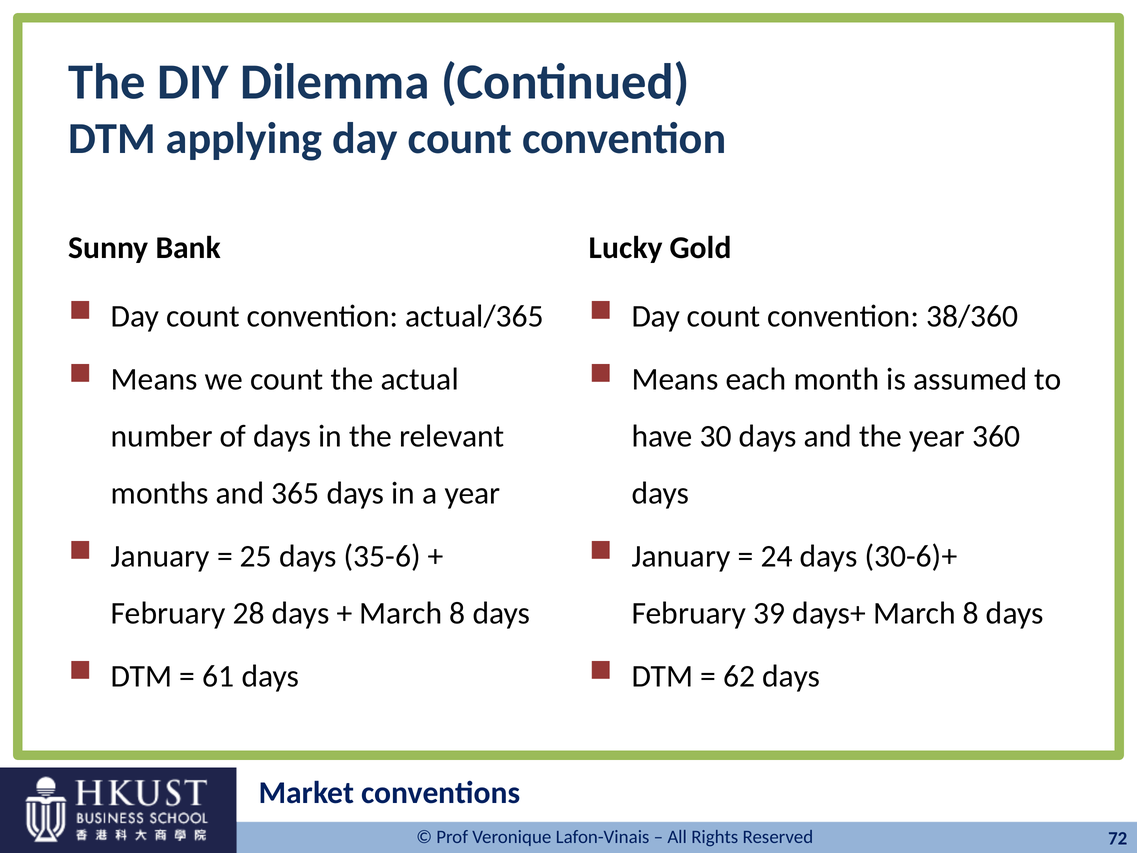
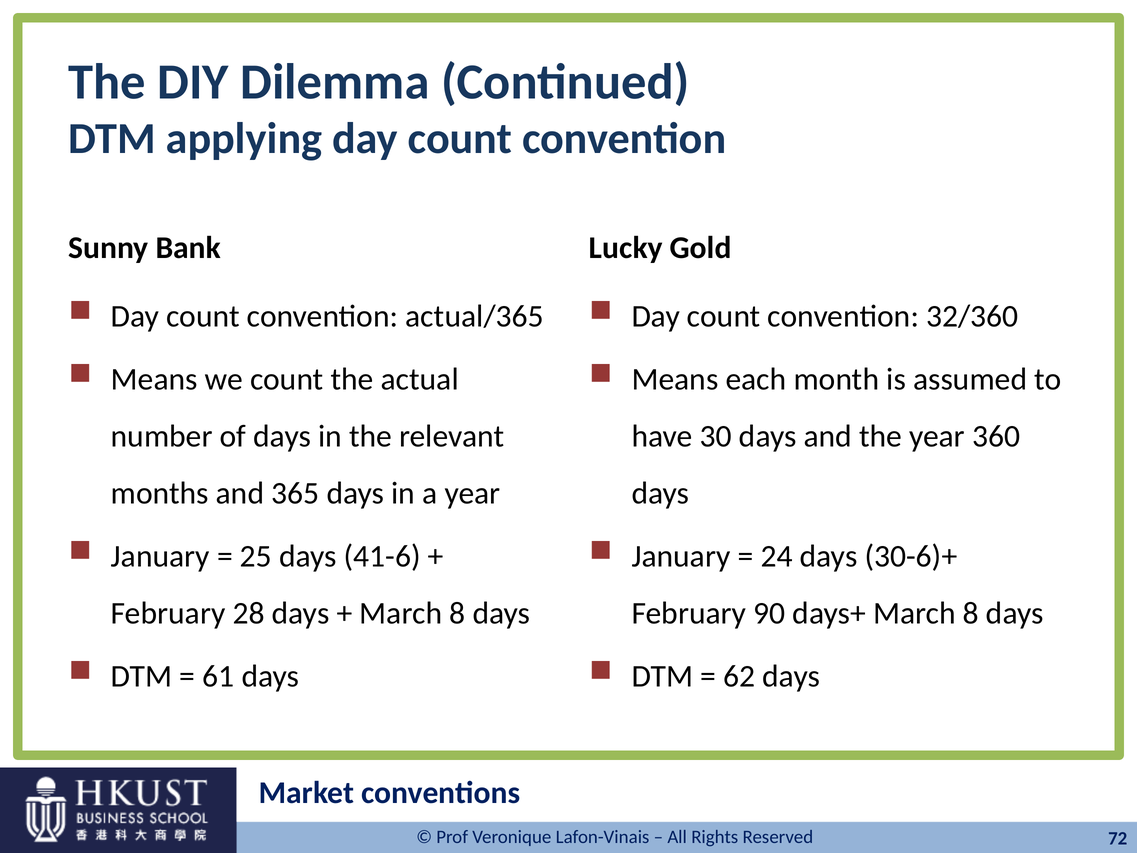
38/360: 38/360 -> 32/360
35-6: 35-6 -> 41-6
39: 39 -> 90
